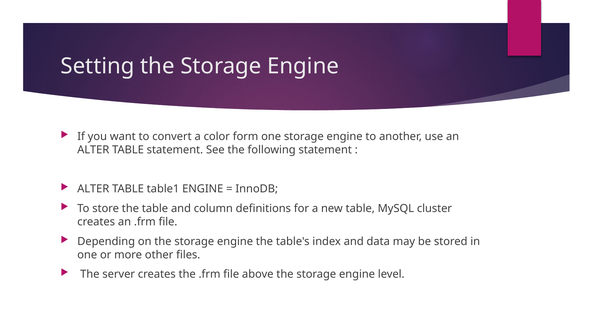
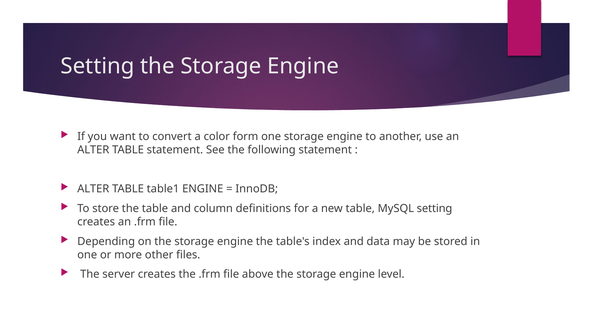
MySQL cluster: cluster -> setting
